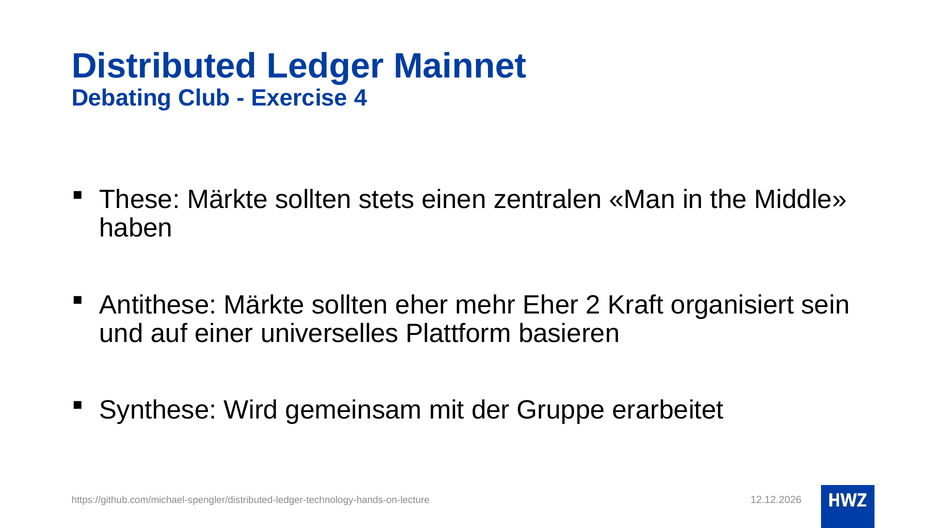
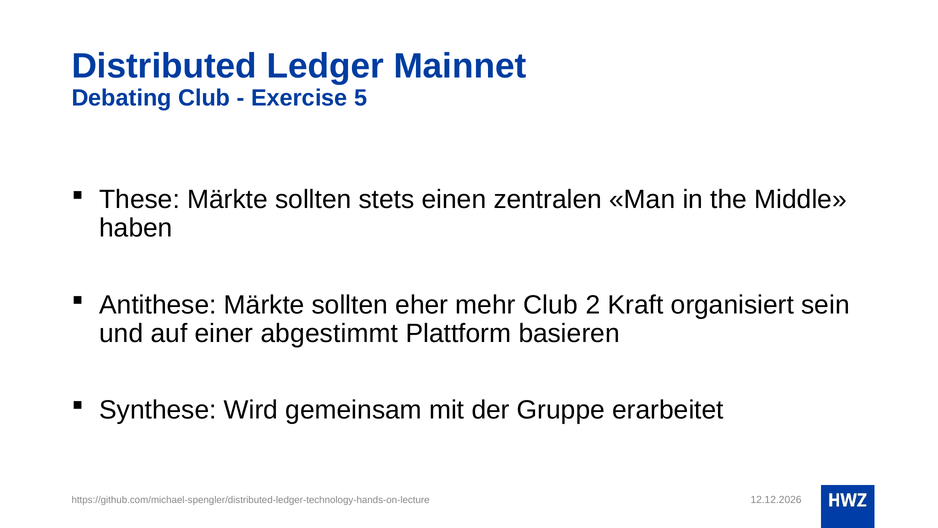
4: 4 -> 5
mehr Eher: Eher -> Club
universelles: universelles -> abgestimmt
